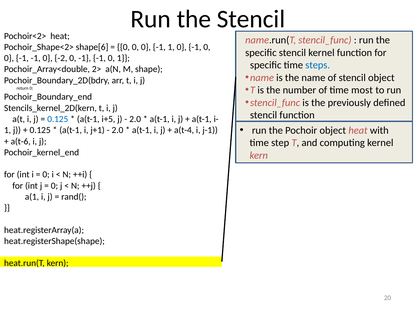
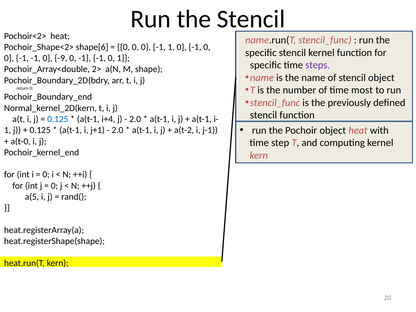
-2: -2 -> -9
steps colour: blue -> purple
Stencils_kernel_2D(kern: Stencils_kernel_2D(kern -> Normal_kernel_2D(kern
i+5: i+5 -> i+4
a(t-4: a(t-4 -> a(t-2
a(t-6: a(t-6 -> a(t-0
a(1: a(1 -> a(5
